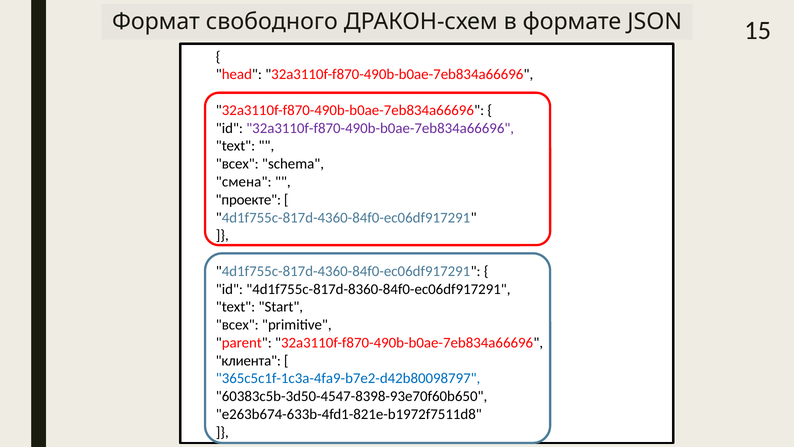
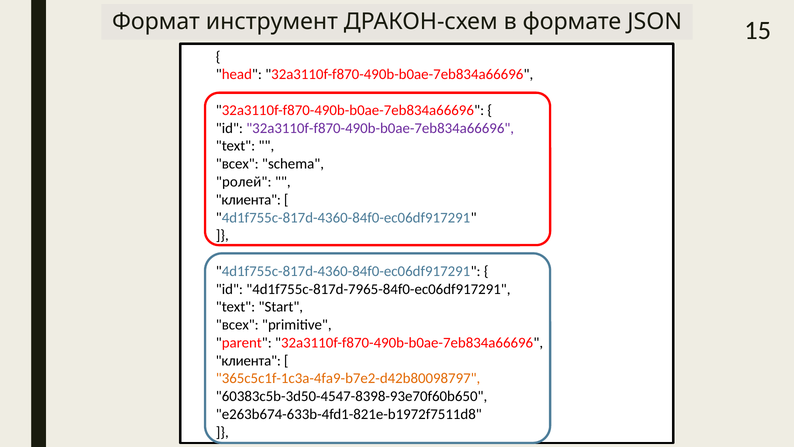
свободного: свободного -> инструмент
смена: смена -> ролей
проекте at (248, 200): проекте -> клиента
4d1f755c-817d-8360-84f0-ec06df917291: 4d1f755c-817d-8360-84f0-ec06df917291 -> 4d1f755c-817d-7965-84f0-ec06df917291
365c5c1f-1c3a-4fa9-b7e2-d42b80098797 colour: blue -> orange
